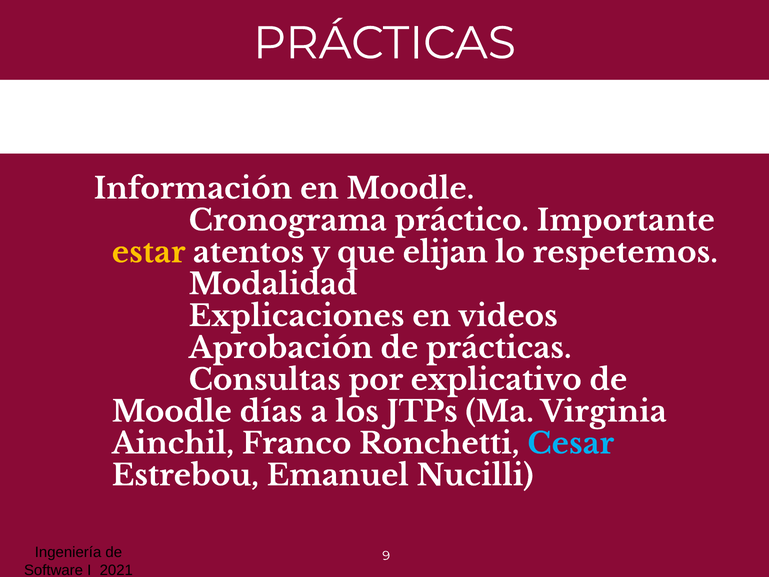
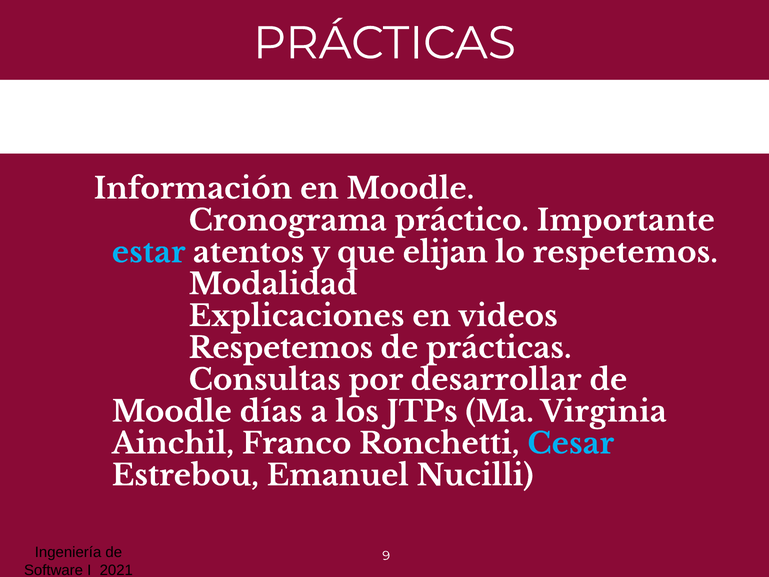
estar colour: yellow -> light blue
Aprobación at (281, 348): Aprobación -> Respetemos
explicativo: explicativo -> desarrollar
